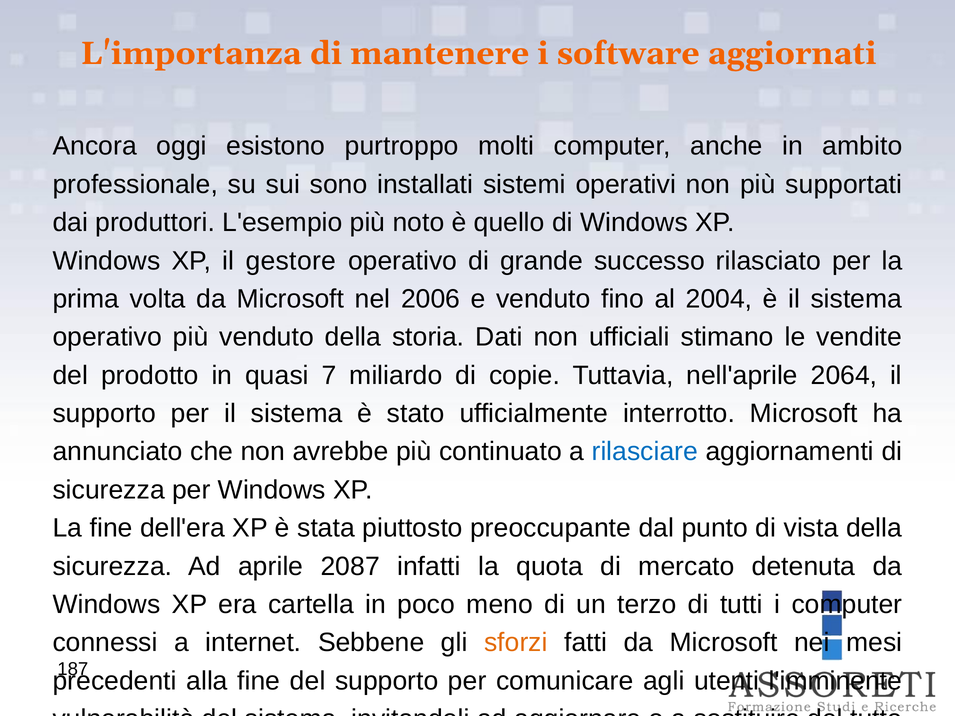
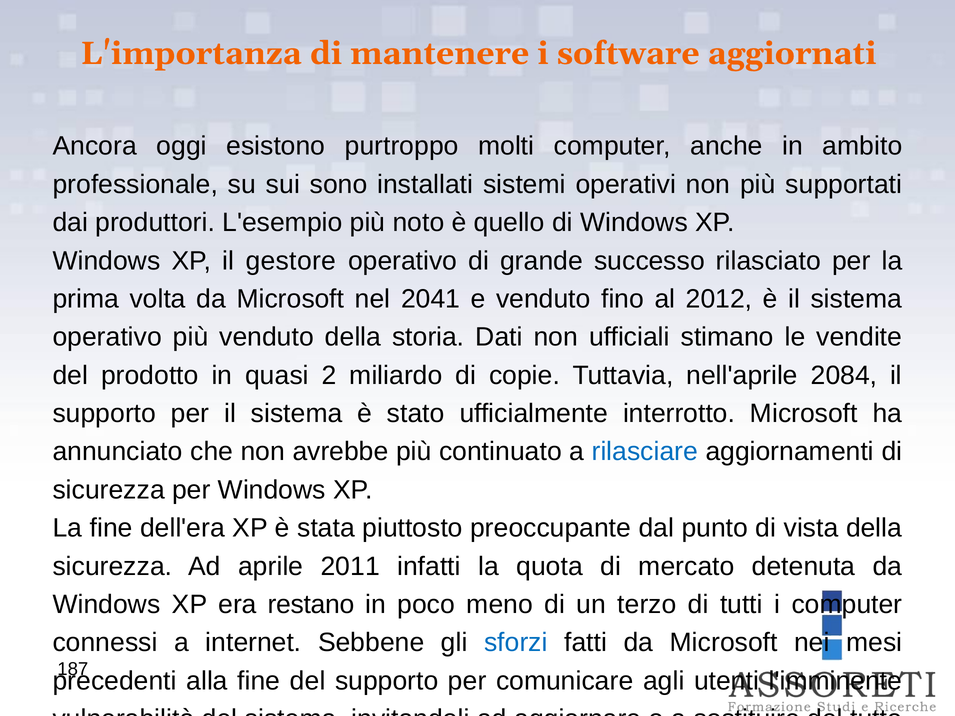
2006: 2006 -> 2041
2004: 2004 -> 2012
7: 7 -> 2
2064: 2064 -> 2084
2087: 2087 -> 2011
cartella: cartella -> restano
sforzi colour: orange -> blue
